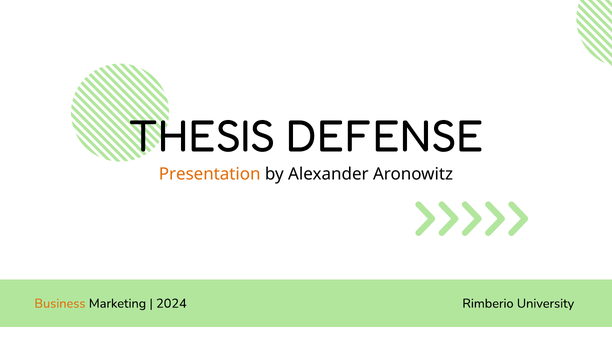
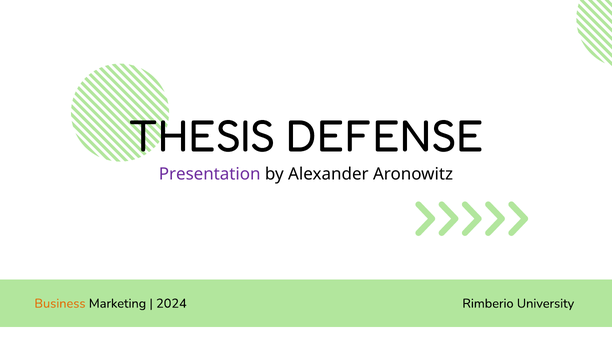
Presentation colour: orange -> purple
